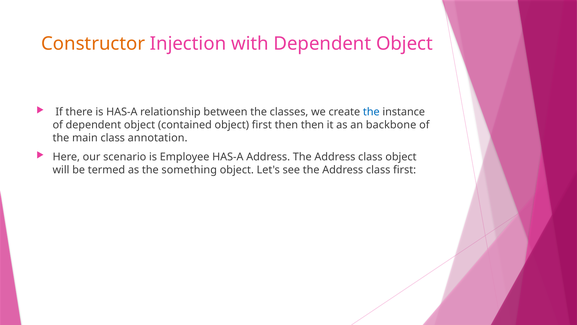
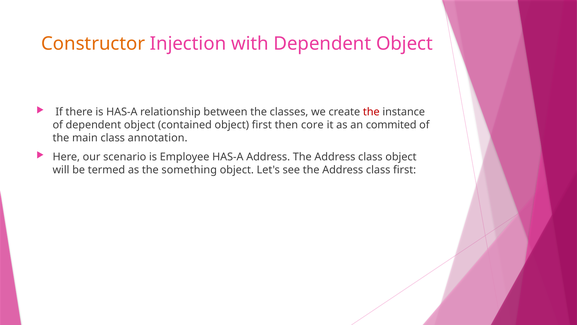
the at (371, 112) colour: blue -> red
then then: then -> core
backbone: backbone -> commited
